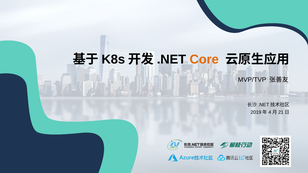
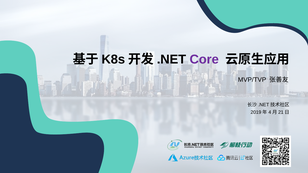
Core colour: orange -> purple
